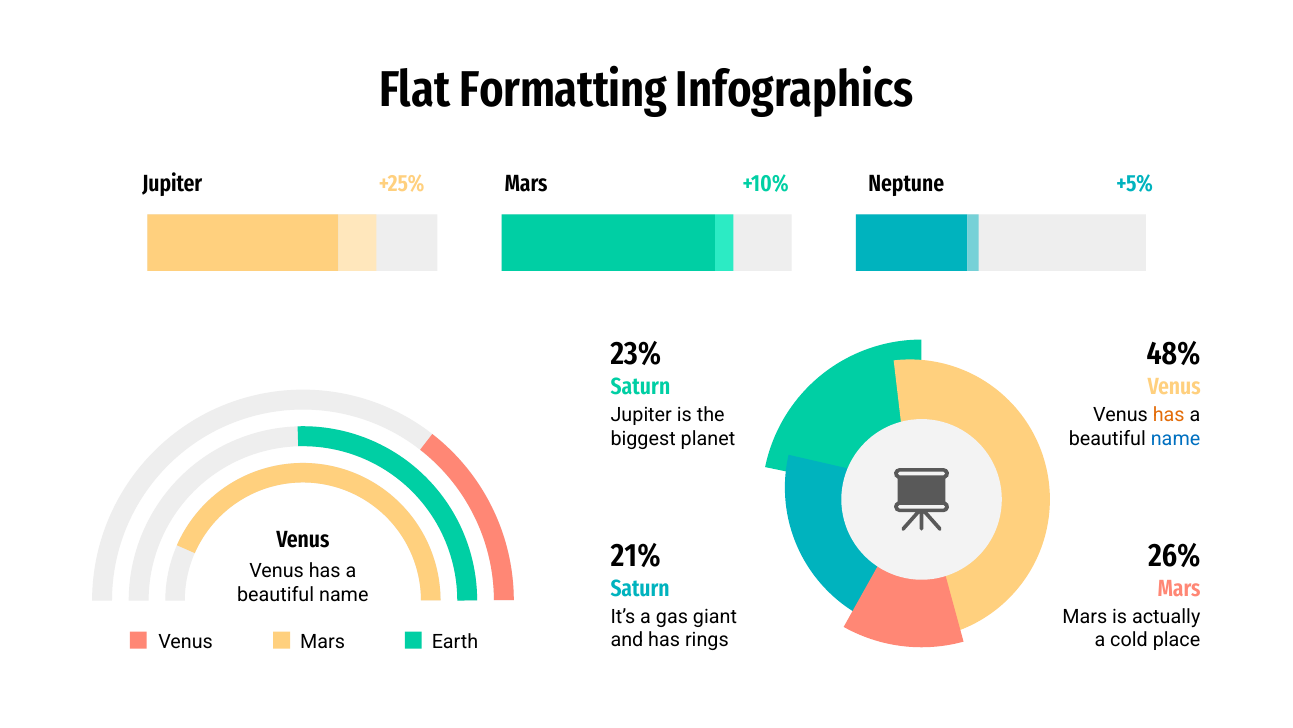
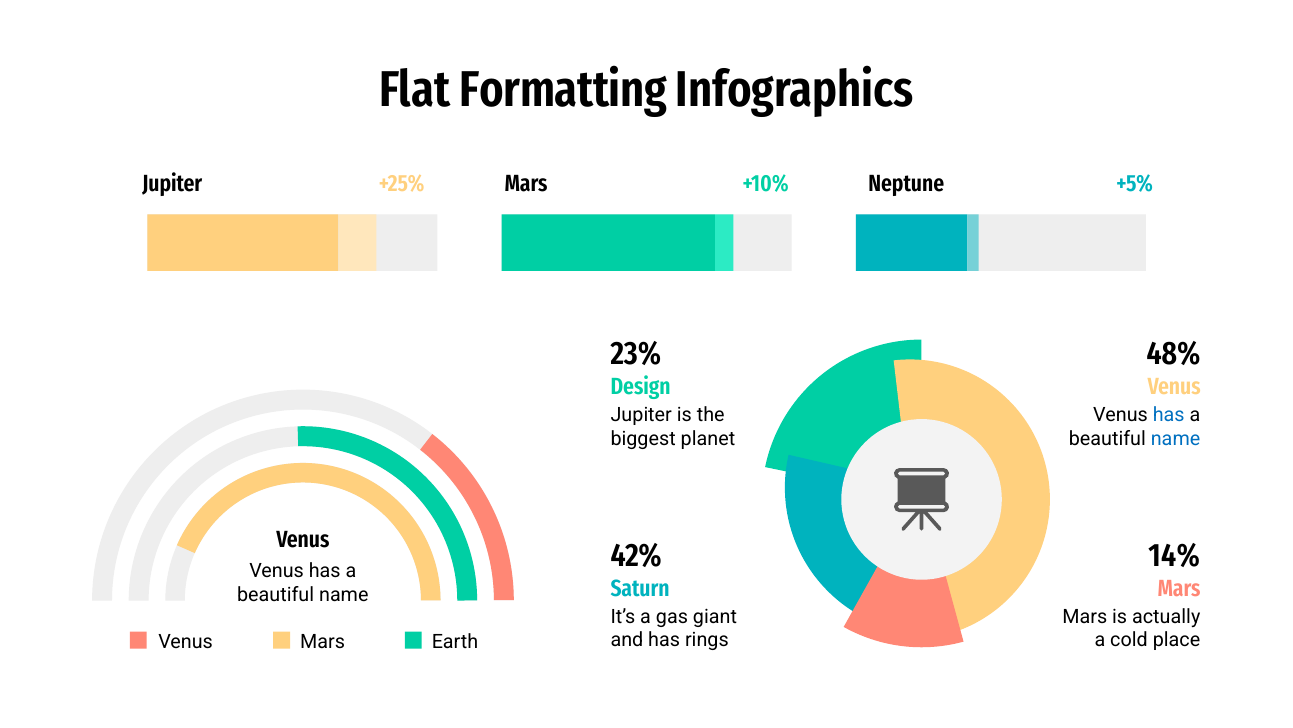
Saturn at (640, 387): Saturn -> Design
has at (1169, 415) colour: orange -> blue
21%: 21% -> 42%
26%: 26% -> 14%
